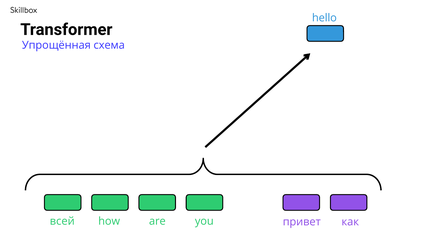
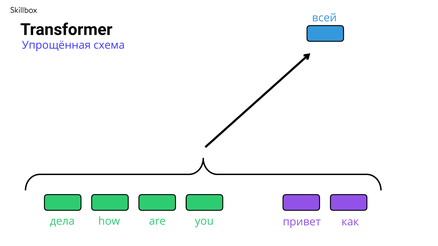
hello: hello -> всей
всей: всей -> дела
